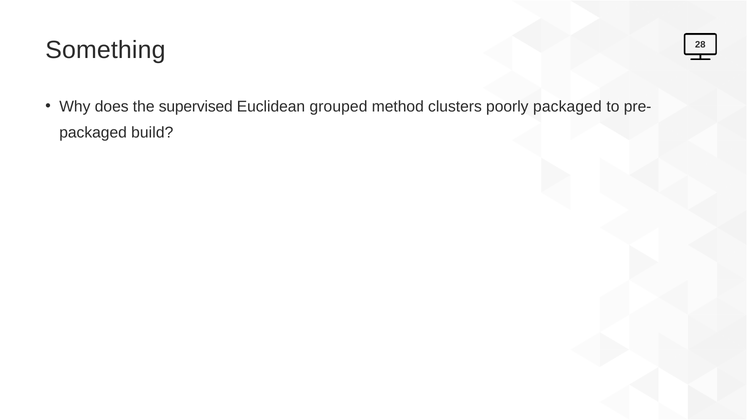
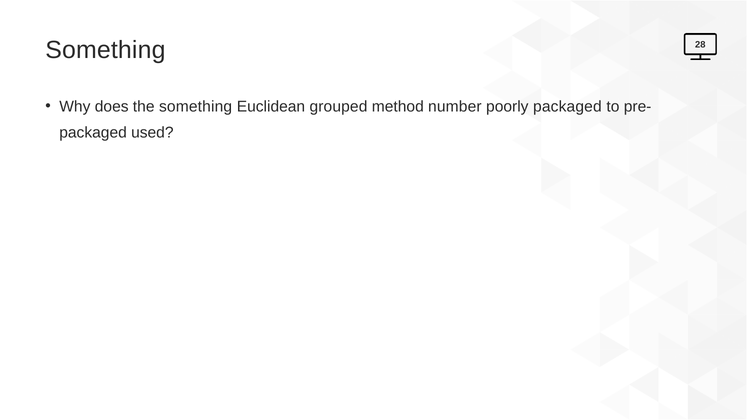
the supervised: supervised -> something
clusters: clusters -> number
build: build -> used
